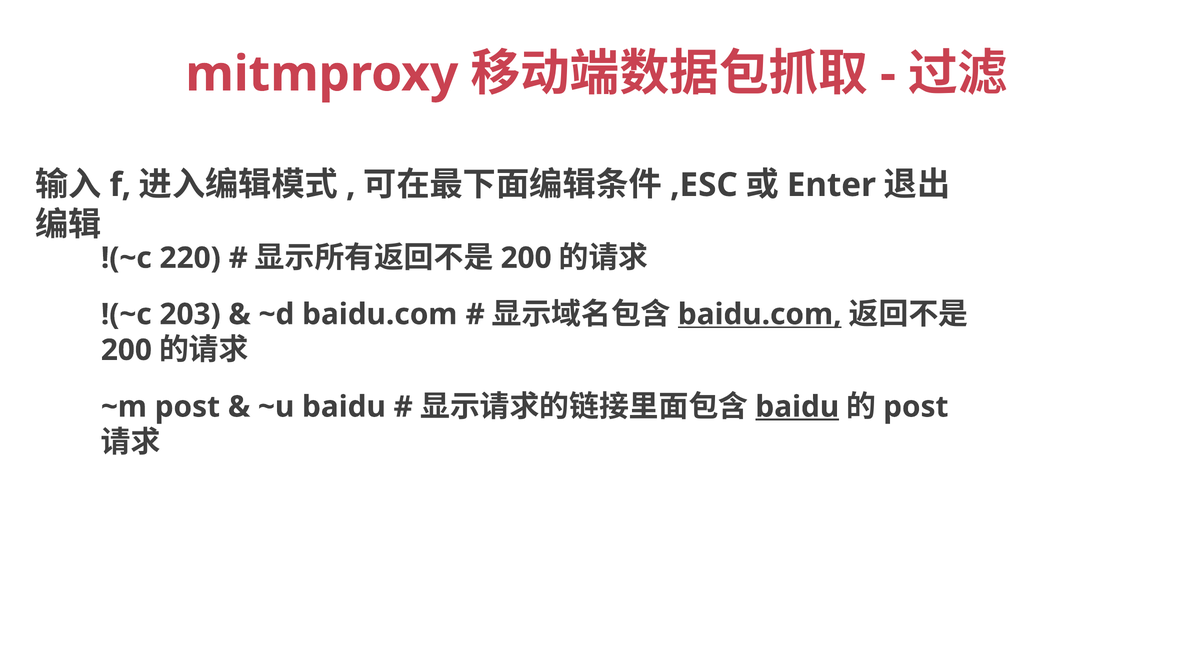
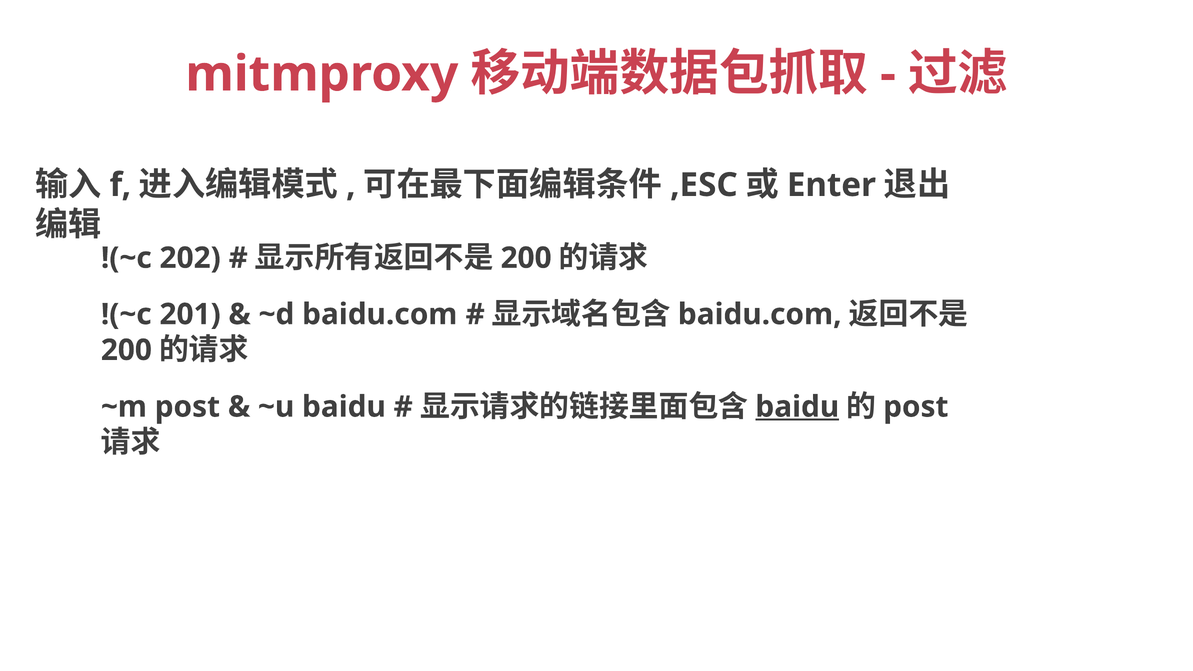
220: 220 -> 202
203: 203 -> 201
baidu.com at (760, 314) underline: present -> none
